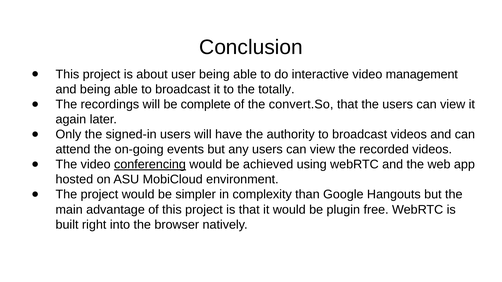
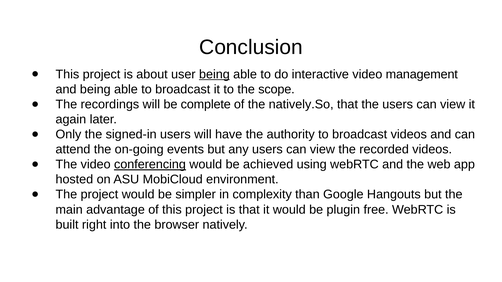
being at (214, 74) underline: none -> present
totally: totally -> scope
convert.So: convert.So -> natively.So
